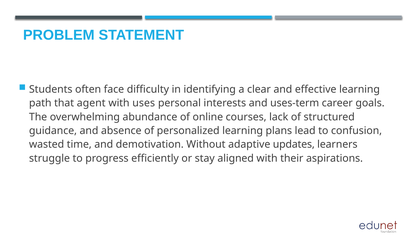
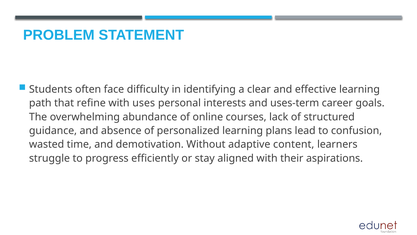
agent: agent -> refine
updates: updates -> content
